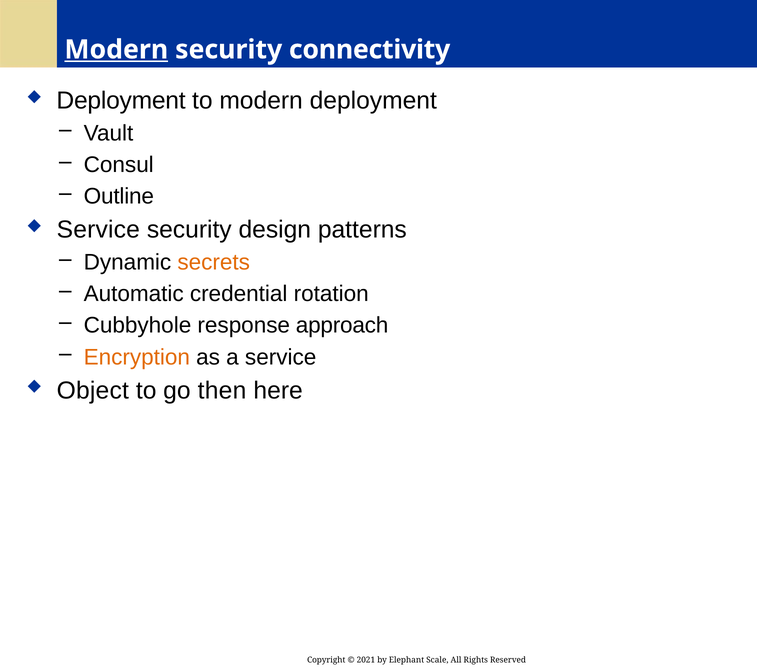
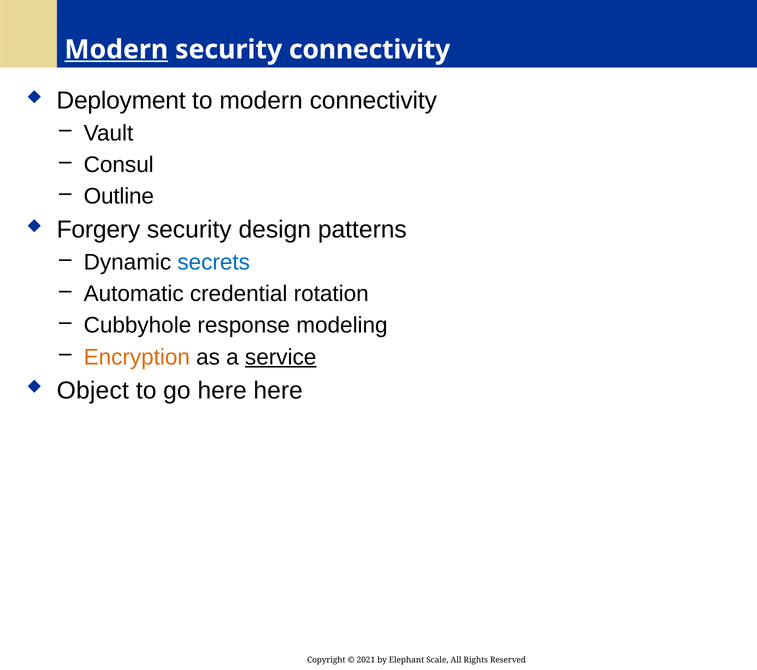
modern deployment: deployment -> connectivity
Service at (98, 230): Service -> Forgery
secrets colour: orange -> blue
approach: approach -> modeling
service at (281, 357) underline: none -> present
go then: then -> here
